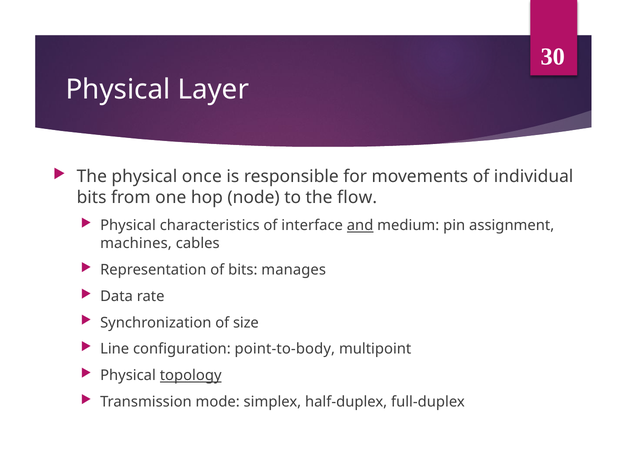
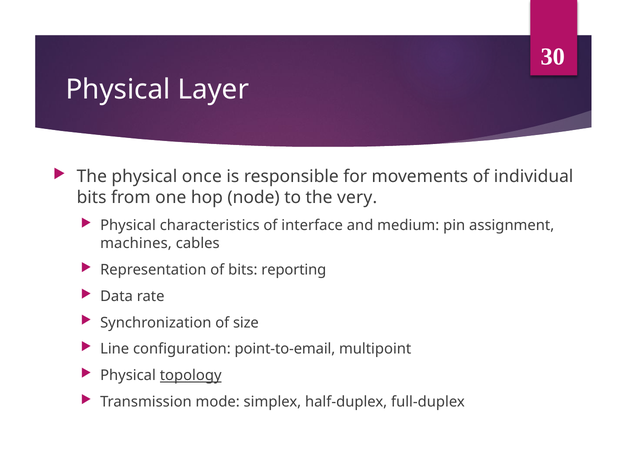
flow: flow -> very
and underline: present -> none
manages: manages -> reporting
point-to-body: point-to-body -> point-to-email
